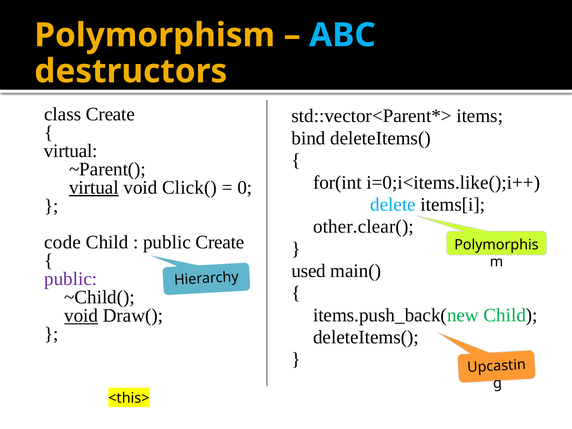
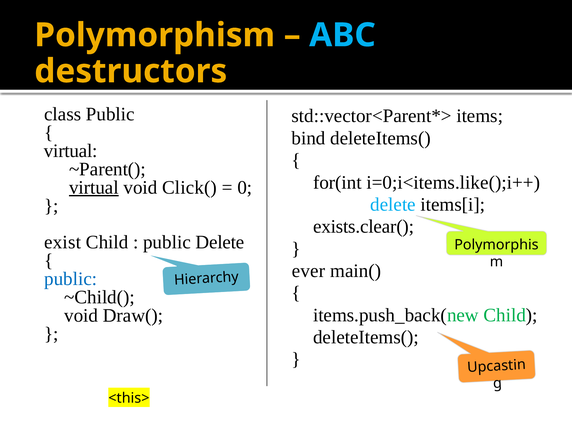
class Create: Create -> Public
other.clear(: other.clear( -> exists.clear(
code: code -> exist
public Create: Create -> Delete
used: used -> ever
public at (71, 279) colour: purple -> blue
void at (81, 316) underline: present -> none
